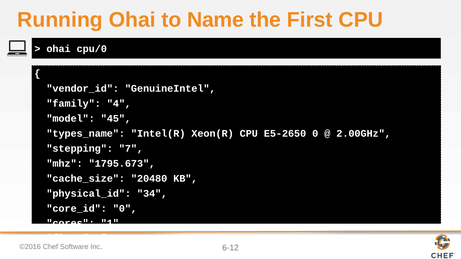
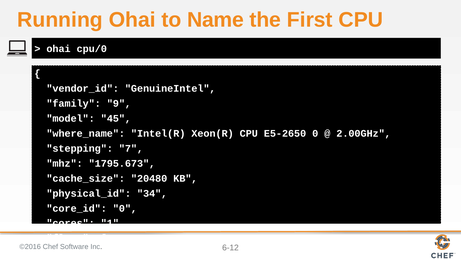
4: 4 -> 9
types_name: types_name -> where_name
